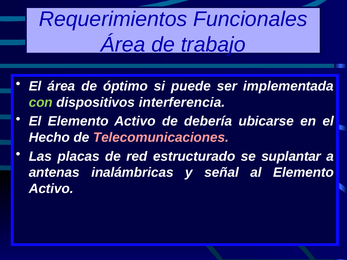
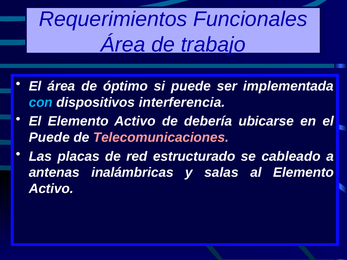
con colour: light green -> light blue
Hecho at (49, 138): Hecho -> Puede
suplantar: suplantar -> cableado
señal: señal -> salas
